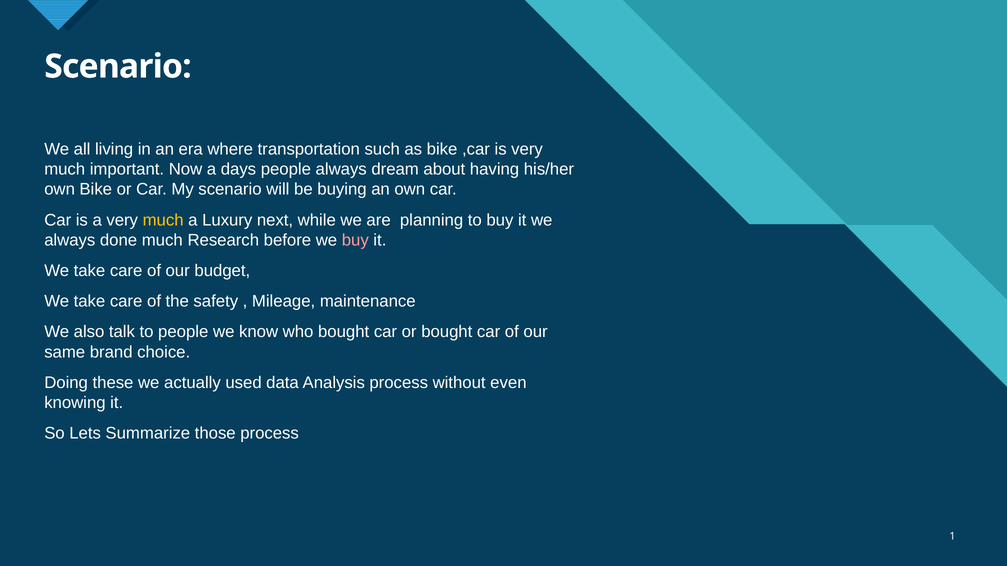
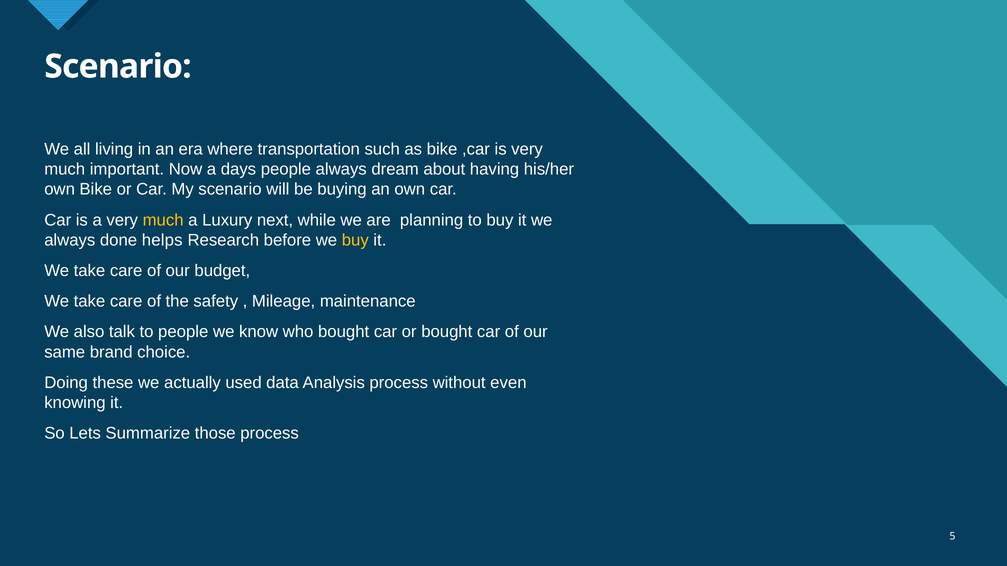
done much: much -> helps
buy at (355, 240) colour: pink -> yellow
1: 1 -> 5
